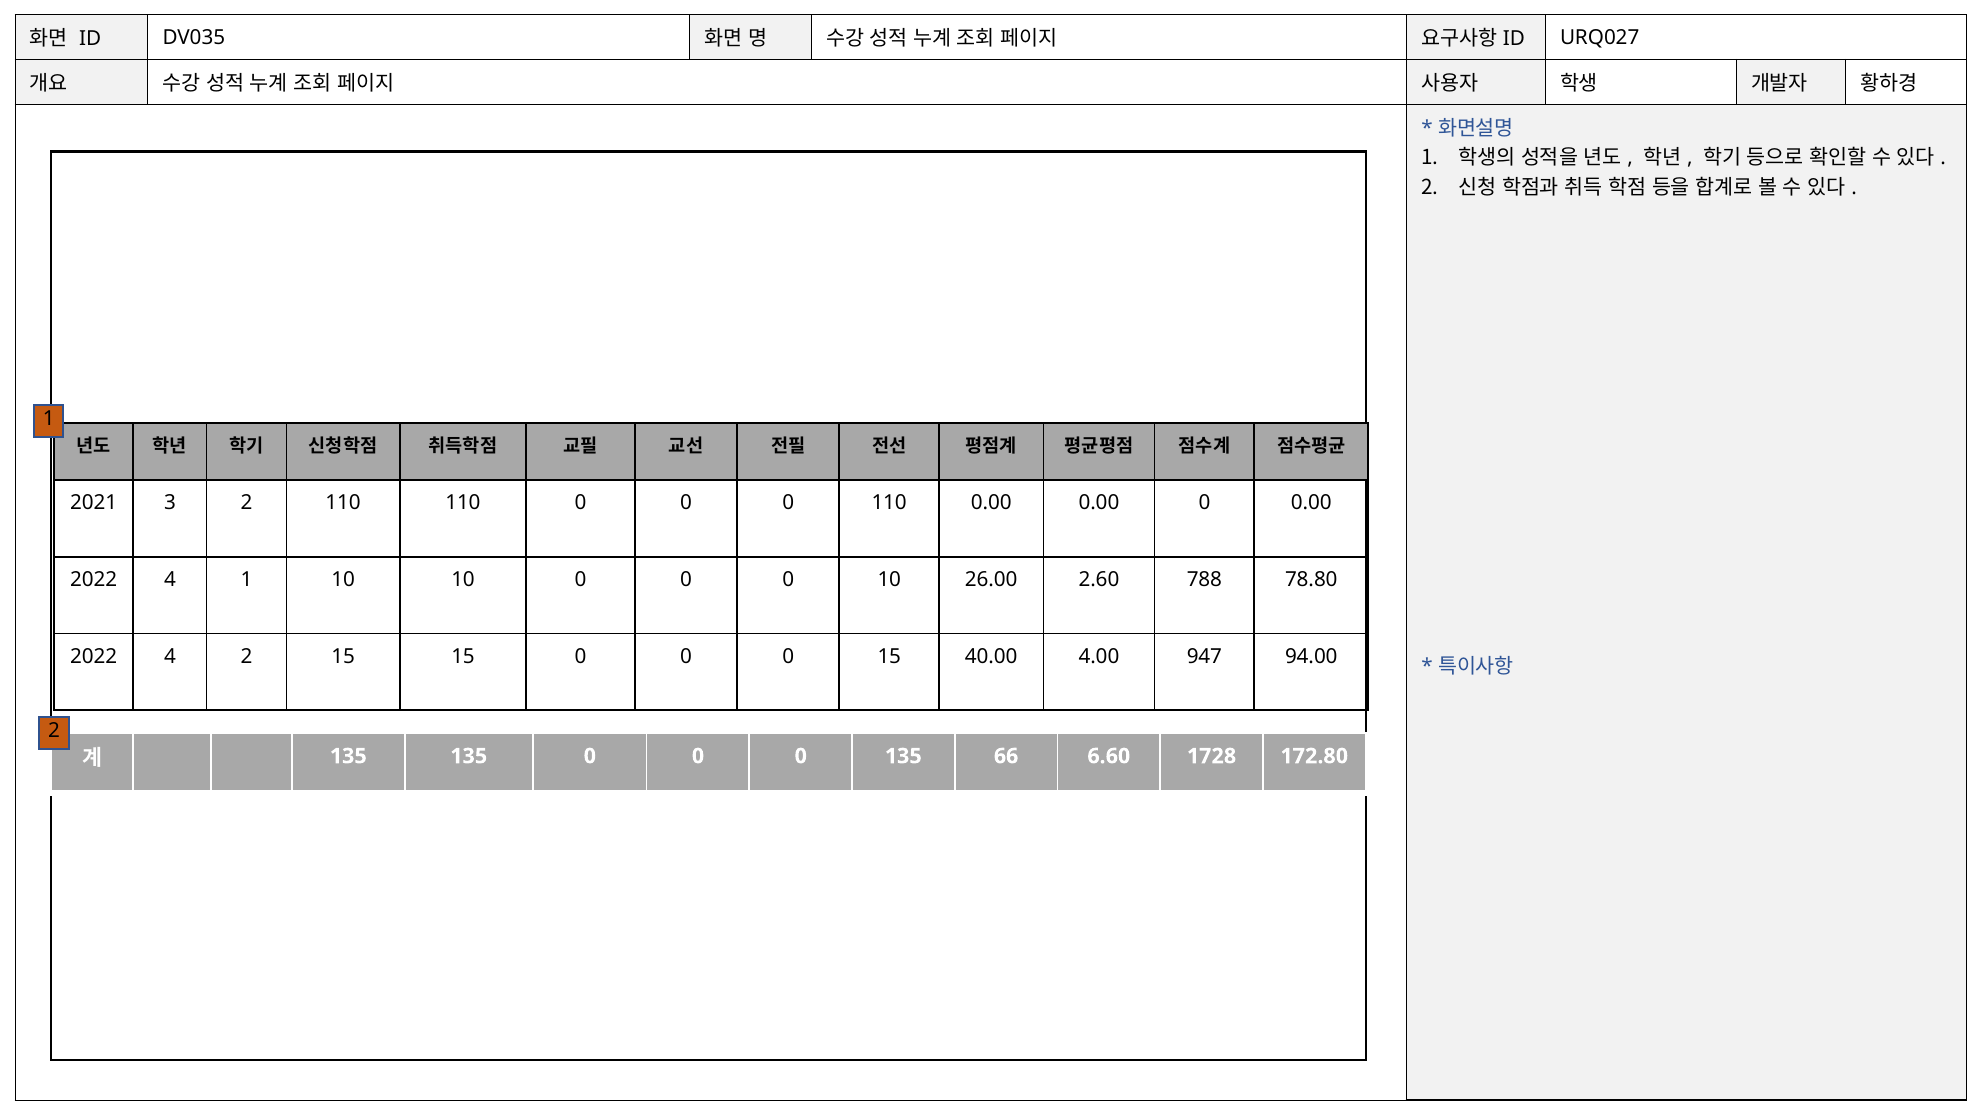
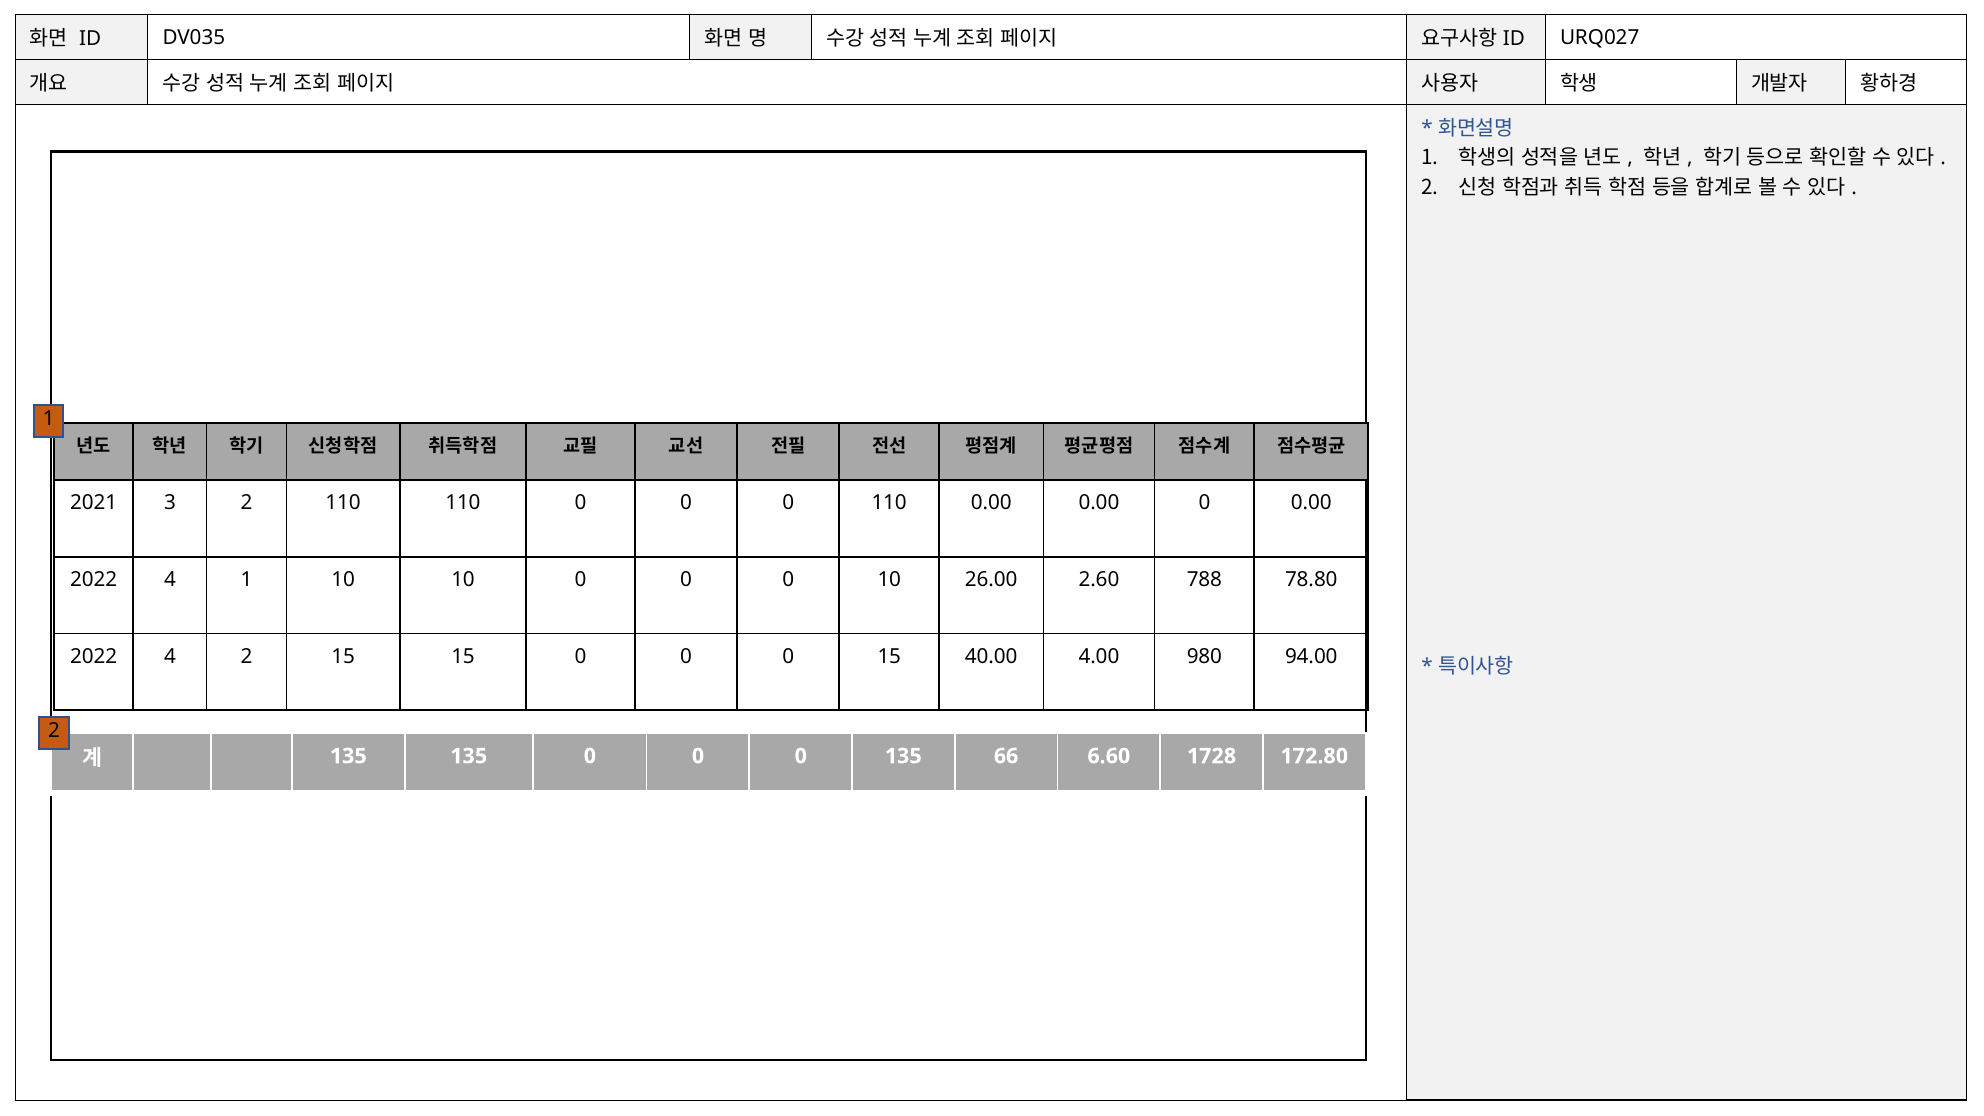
947: 947 -> 980
